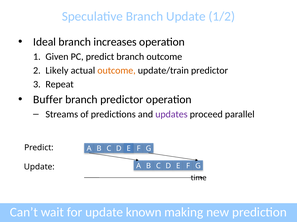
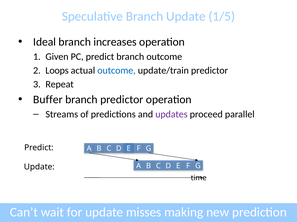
1/2: 1/2 -> 1/5
Likely: Likely -> Loops
outcome at (117, 71) colour: orange -> blue
known: known -> misses
